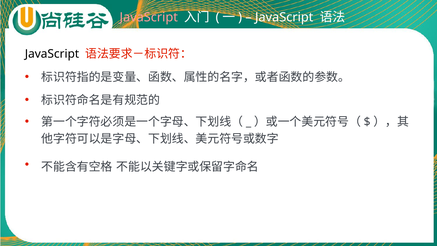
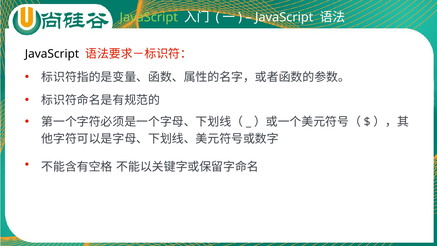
JavaScript at (149, 17) colour: pink -> light green
